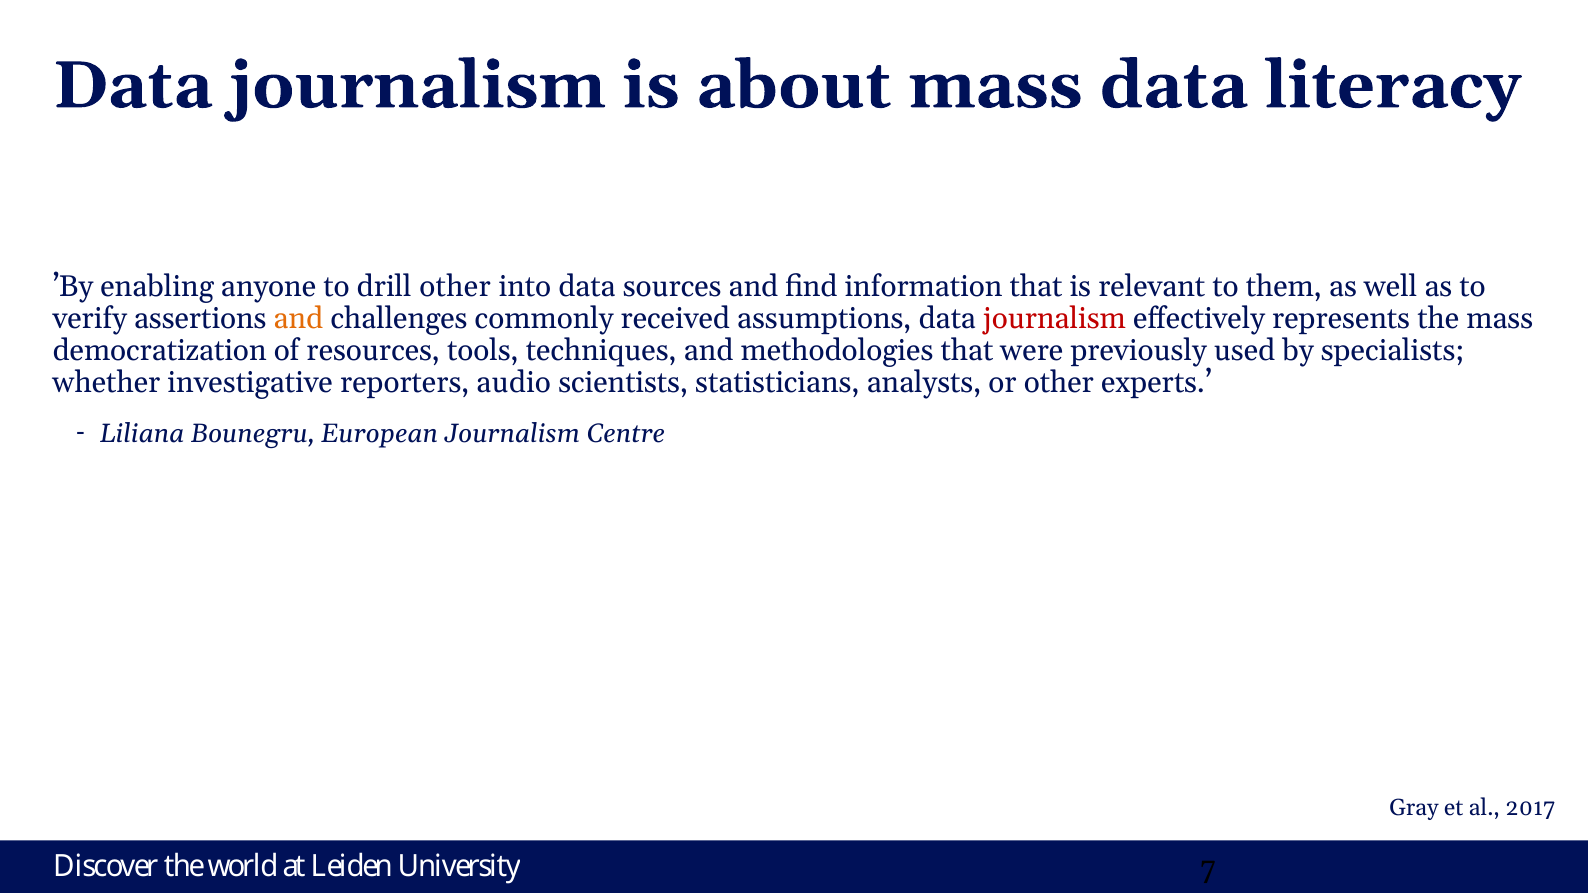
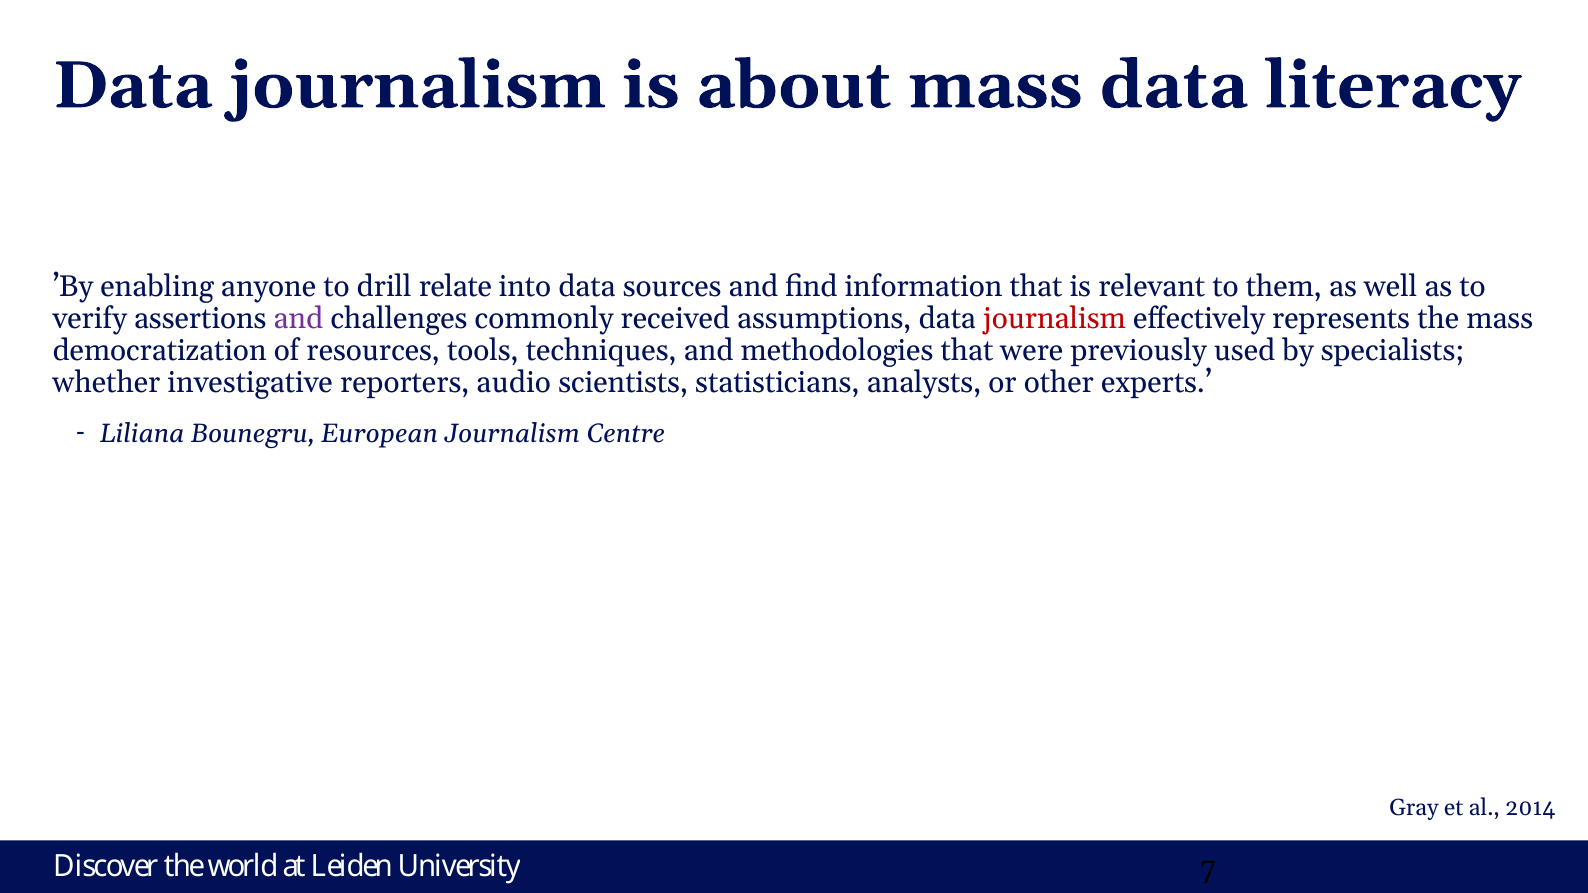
drill other: other -> relate
and at (299, 319) colour: orange -> purple
2017: 2017 -> 2014
